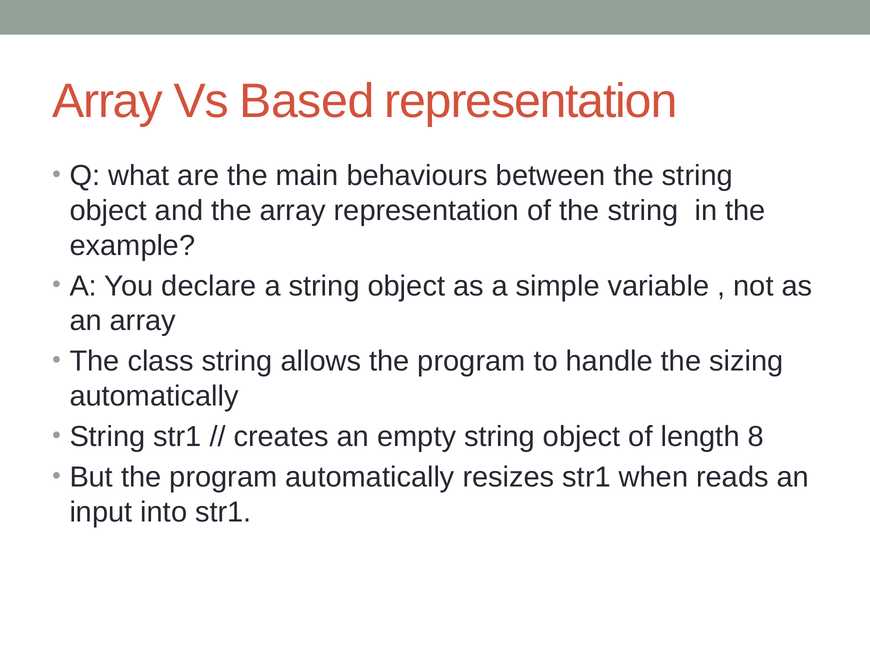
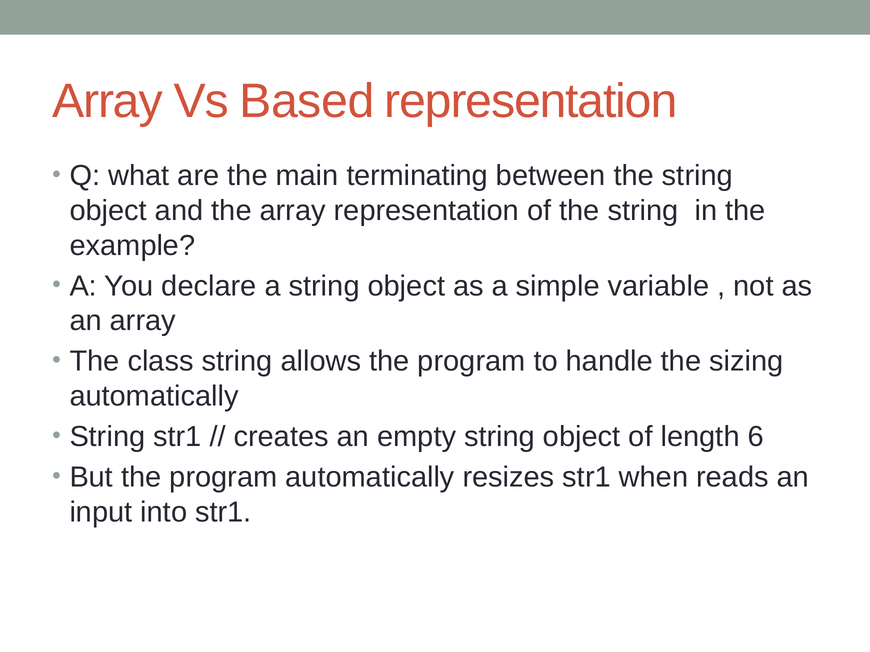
behaviours: behaviours -> terminating
8: 8 -> 6
